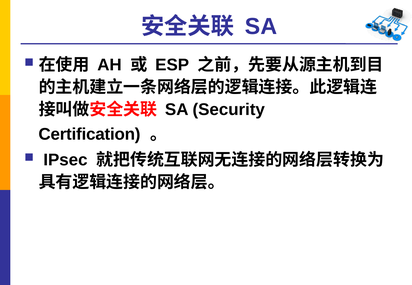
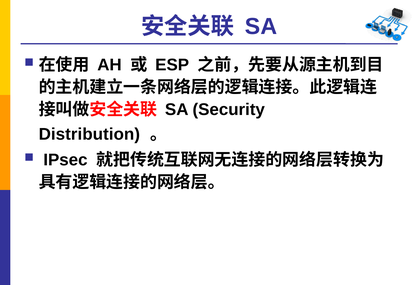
Certification: Certification -> Distribution
